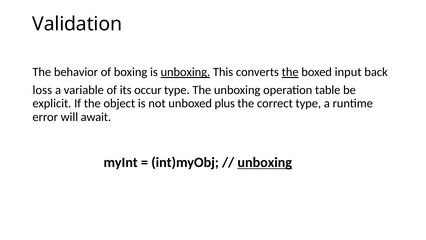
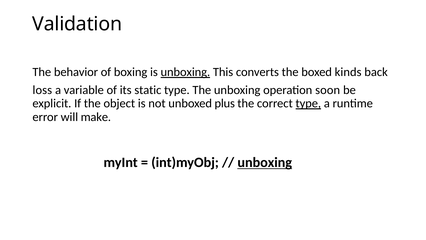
the at (290, 72) underline: present -> none
input: input -> kinds
occur: occur -> static
table: table -> soon
type at (308, 103) underline: none -> present
await: await -> make
